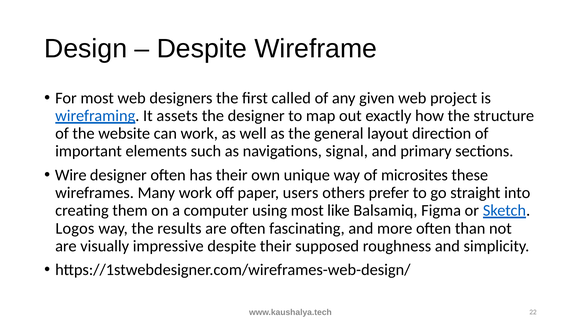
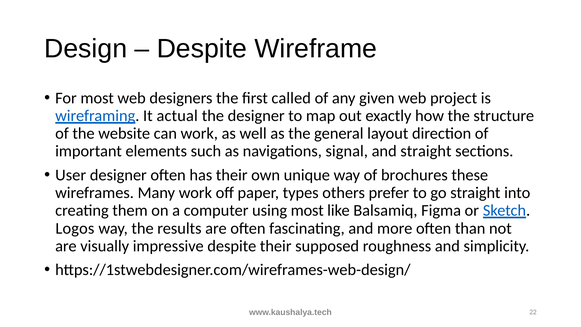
assets: assets -> actual
and primary: primary -> straight
Wire: Wire -> User
microsites: microsites -> brochures
users: users -> types
